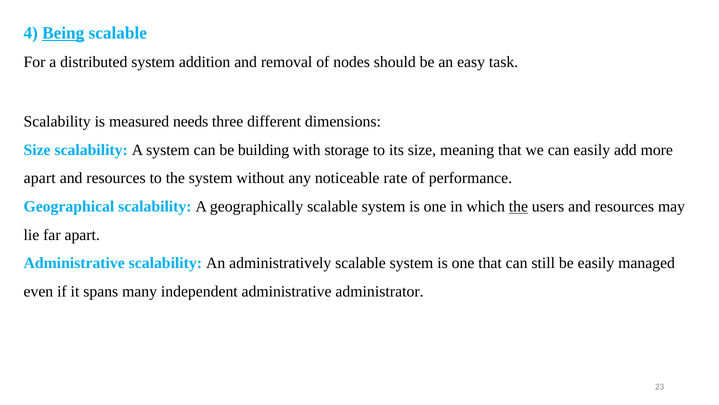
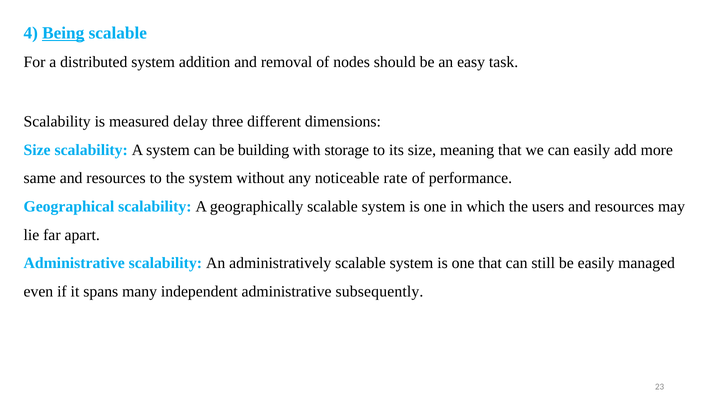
needs: needs -> delay
apart at (40, 178): apart -> same
the at (518, 206) underline: present -> none
administrator: administrator -> subsequently
